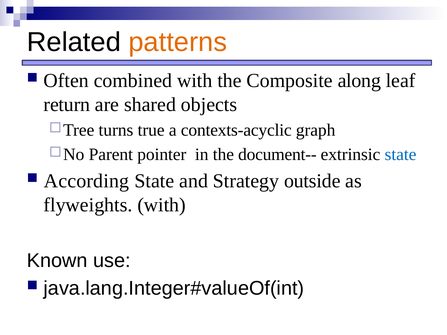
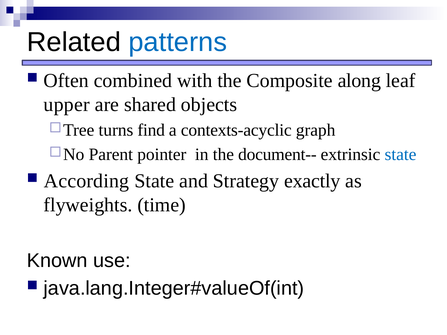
patterns colour: orange -> blue
return: return -> upper
true: true -> find
outside: outside -> exactly
flyweights with: with -> time
